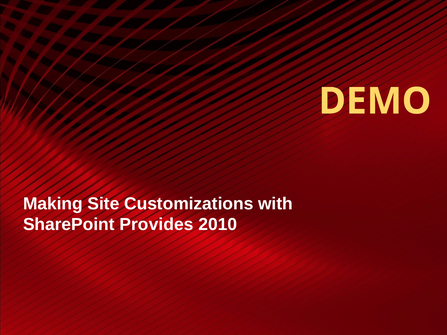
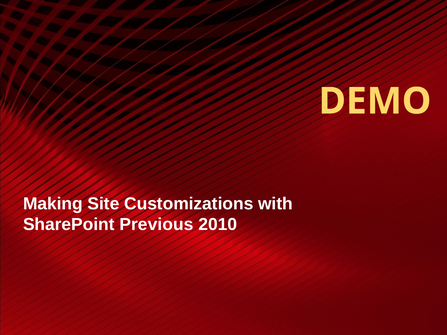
Provides: Provides -> Previous
